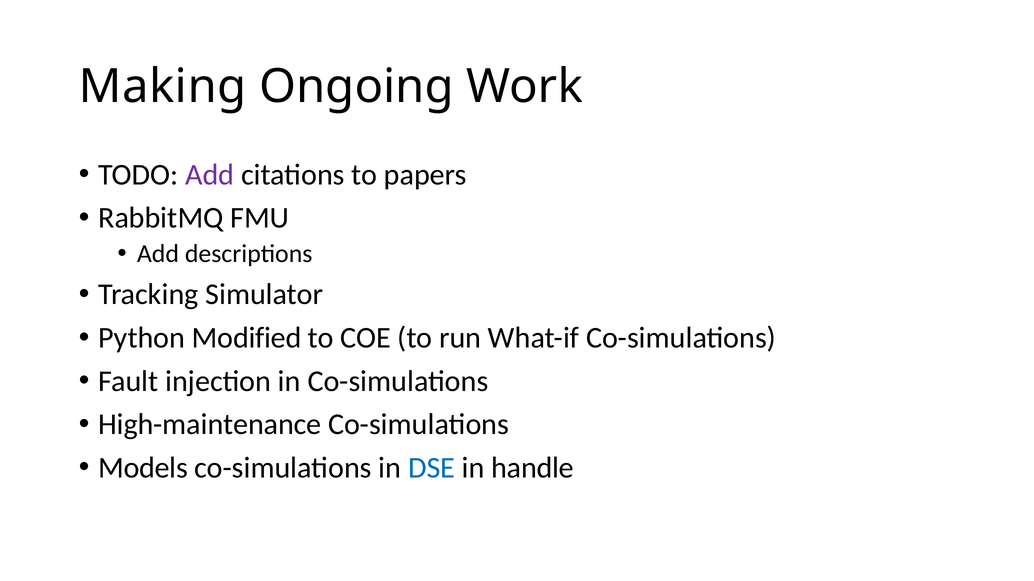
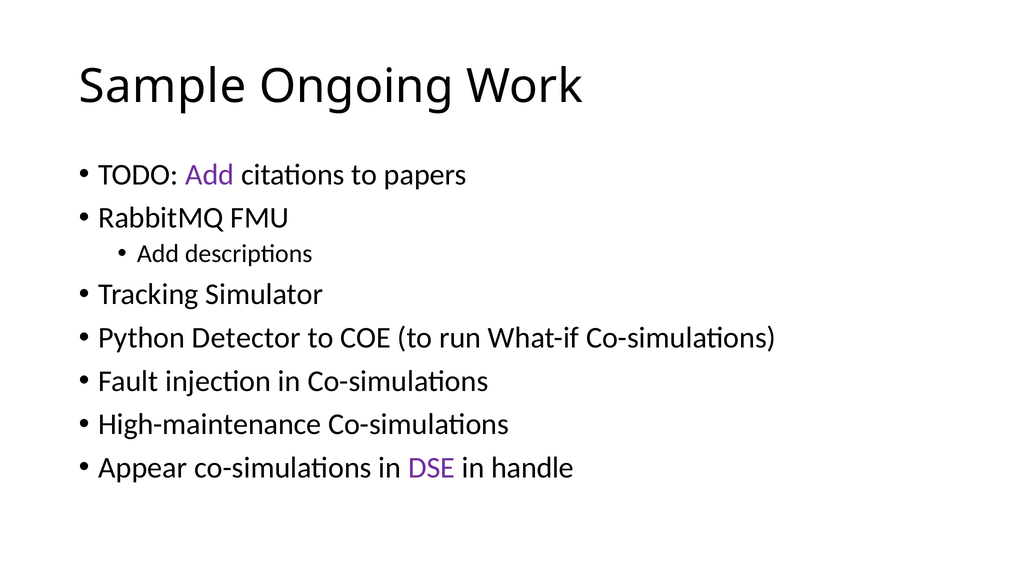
Making: Making -> Sample
Modified: Modified -> Detector
Models: Models -> Appear
DSE colour: blue -> purple
